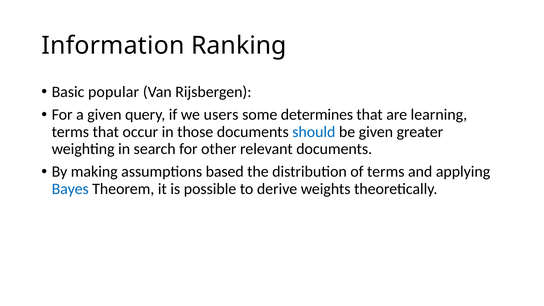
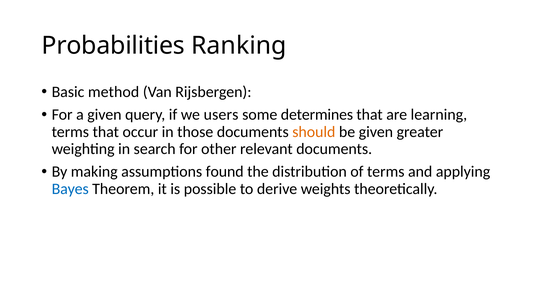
Information: Information -> Probabilities
popular: popular -> method
should colour: blue -> orange
based: based -> found
